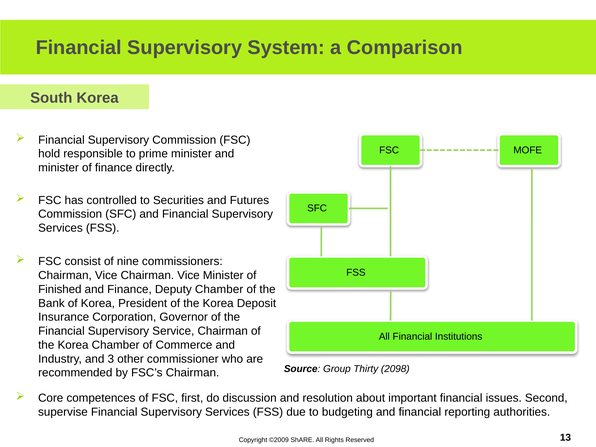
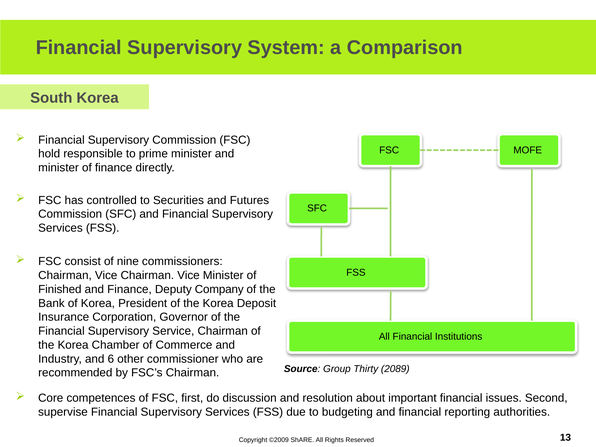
Deputy Chamber: Chamber -> Company
3: 3 -> 6
2098: 2098 -> 2089
